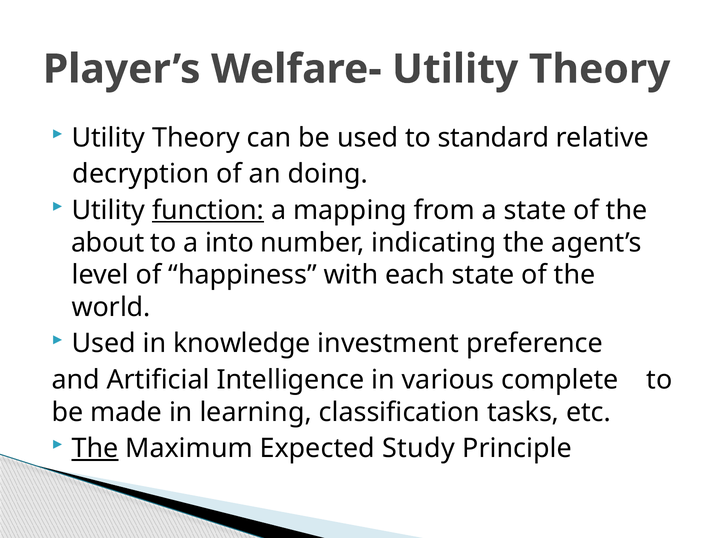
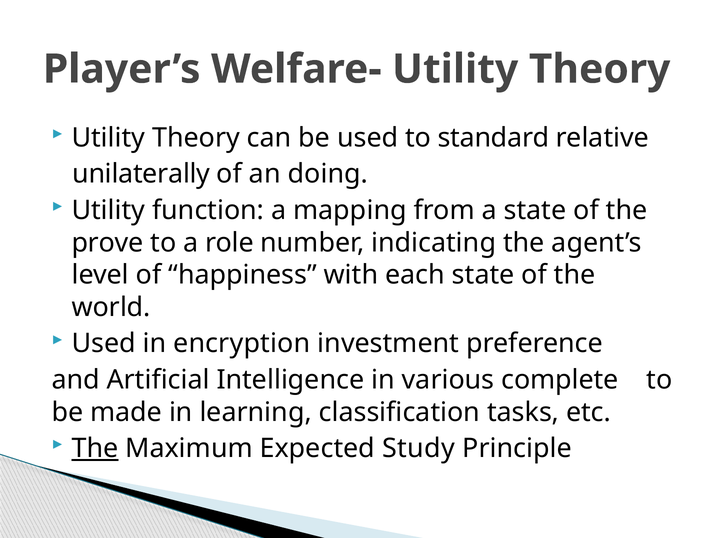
decryption: decryption -> unilaterally
function underline: present -> none
about: about -> prove
into: into -> role
knowledge: knowledge -> encryption
